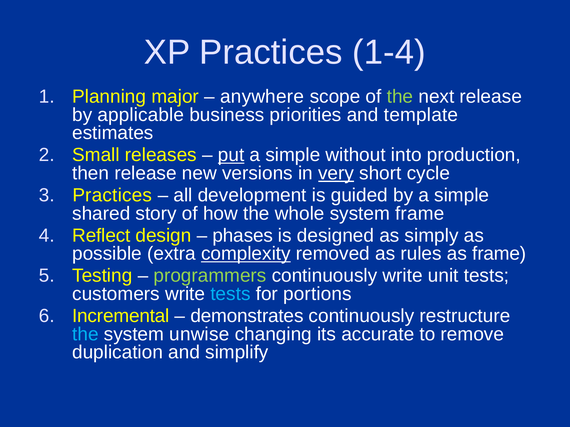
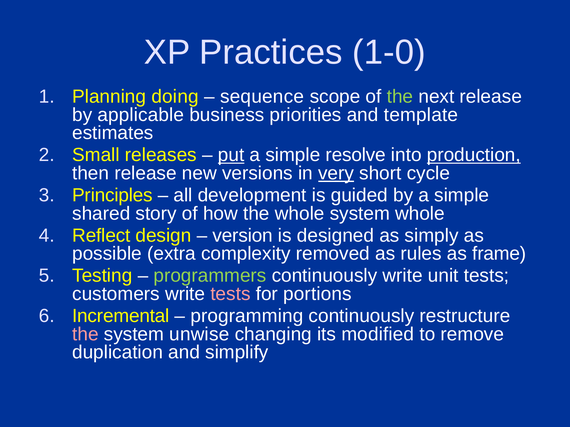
1-4: 1-4 -> 1-0
major: major -> doing
anywhere: anywhere -> sequence
without: without -> resolve
production underline: none -> present
Practices at (112, 195): Practices -> Principles
system frame: frame -> whole
phases: phases -> version
complexity underline: present -> none
tests at (230, 294) colour: light blue -> pink
demonstrates: demonstrates -> programming
the at (85, 335) colour: light blue -> pink
accurate: accurate -> modified
